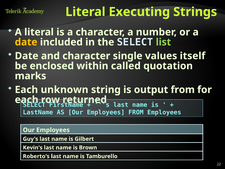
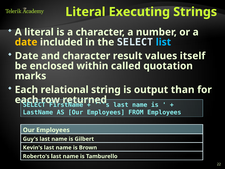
list colour: light green -> light blue
single: single -> result
unknown: unknown -> relational
output from: from -> than
